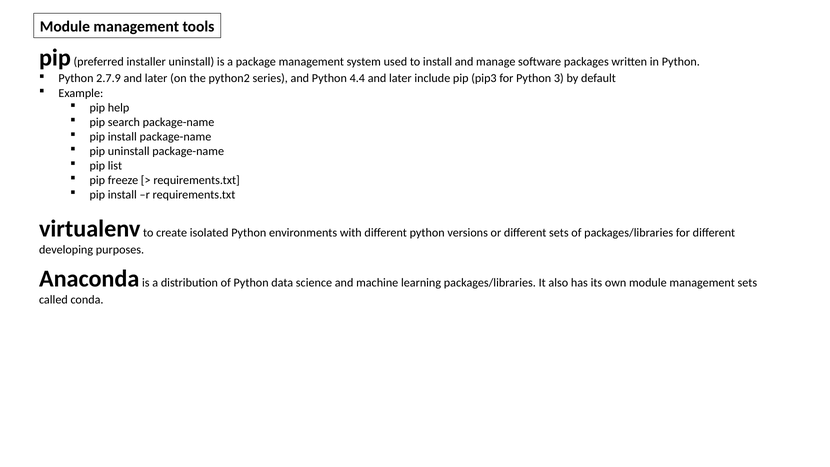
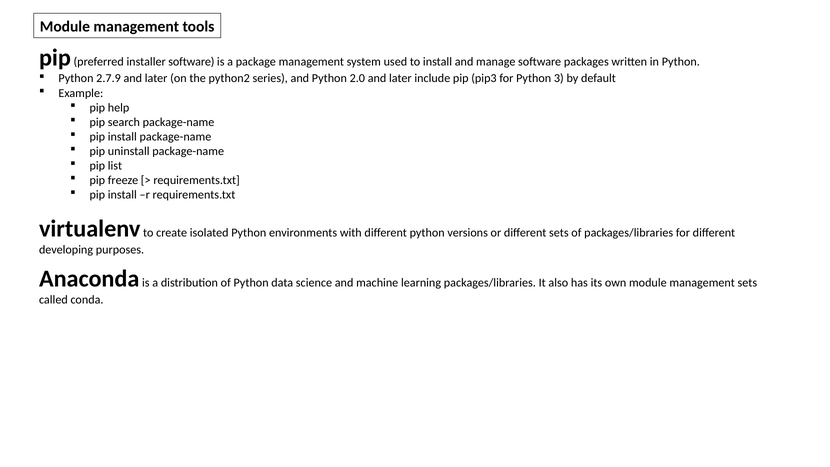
installer uninstall: uninstall -> software
4.4: 4.4 -> 2.0
